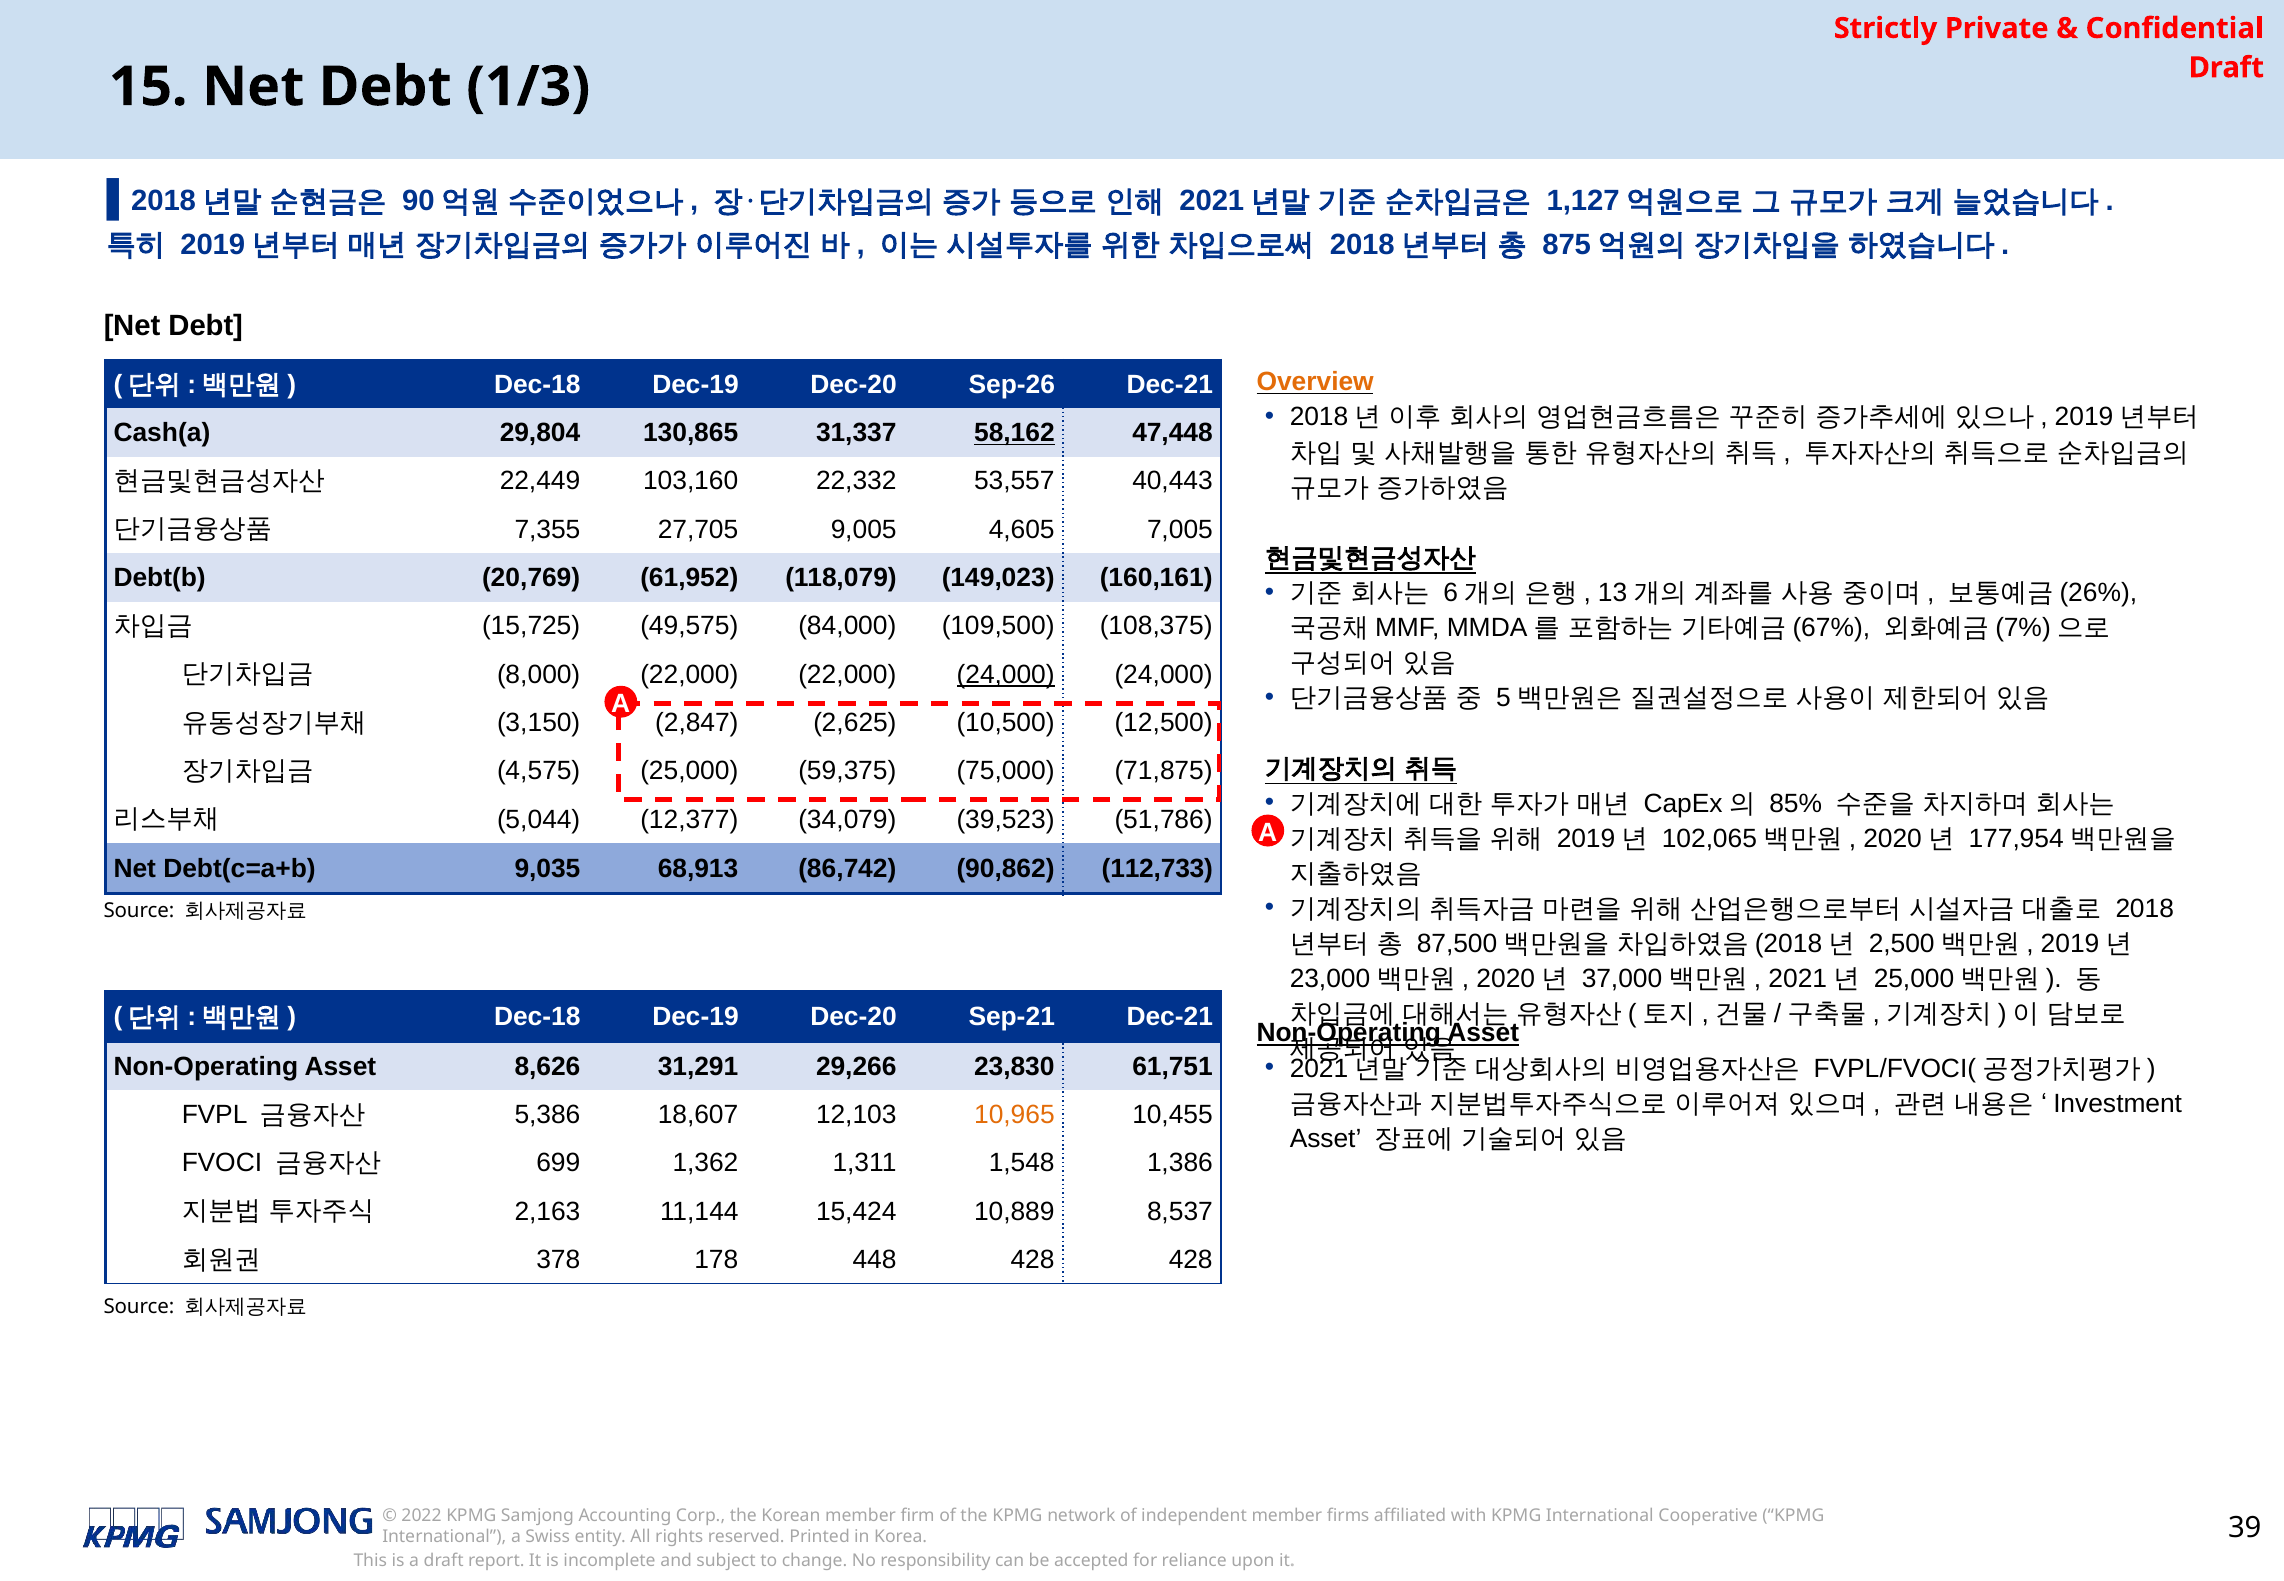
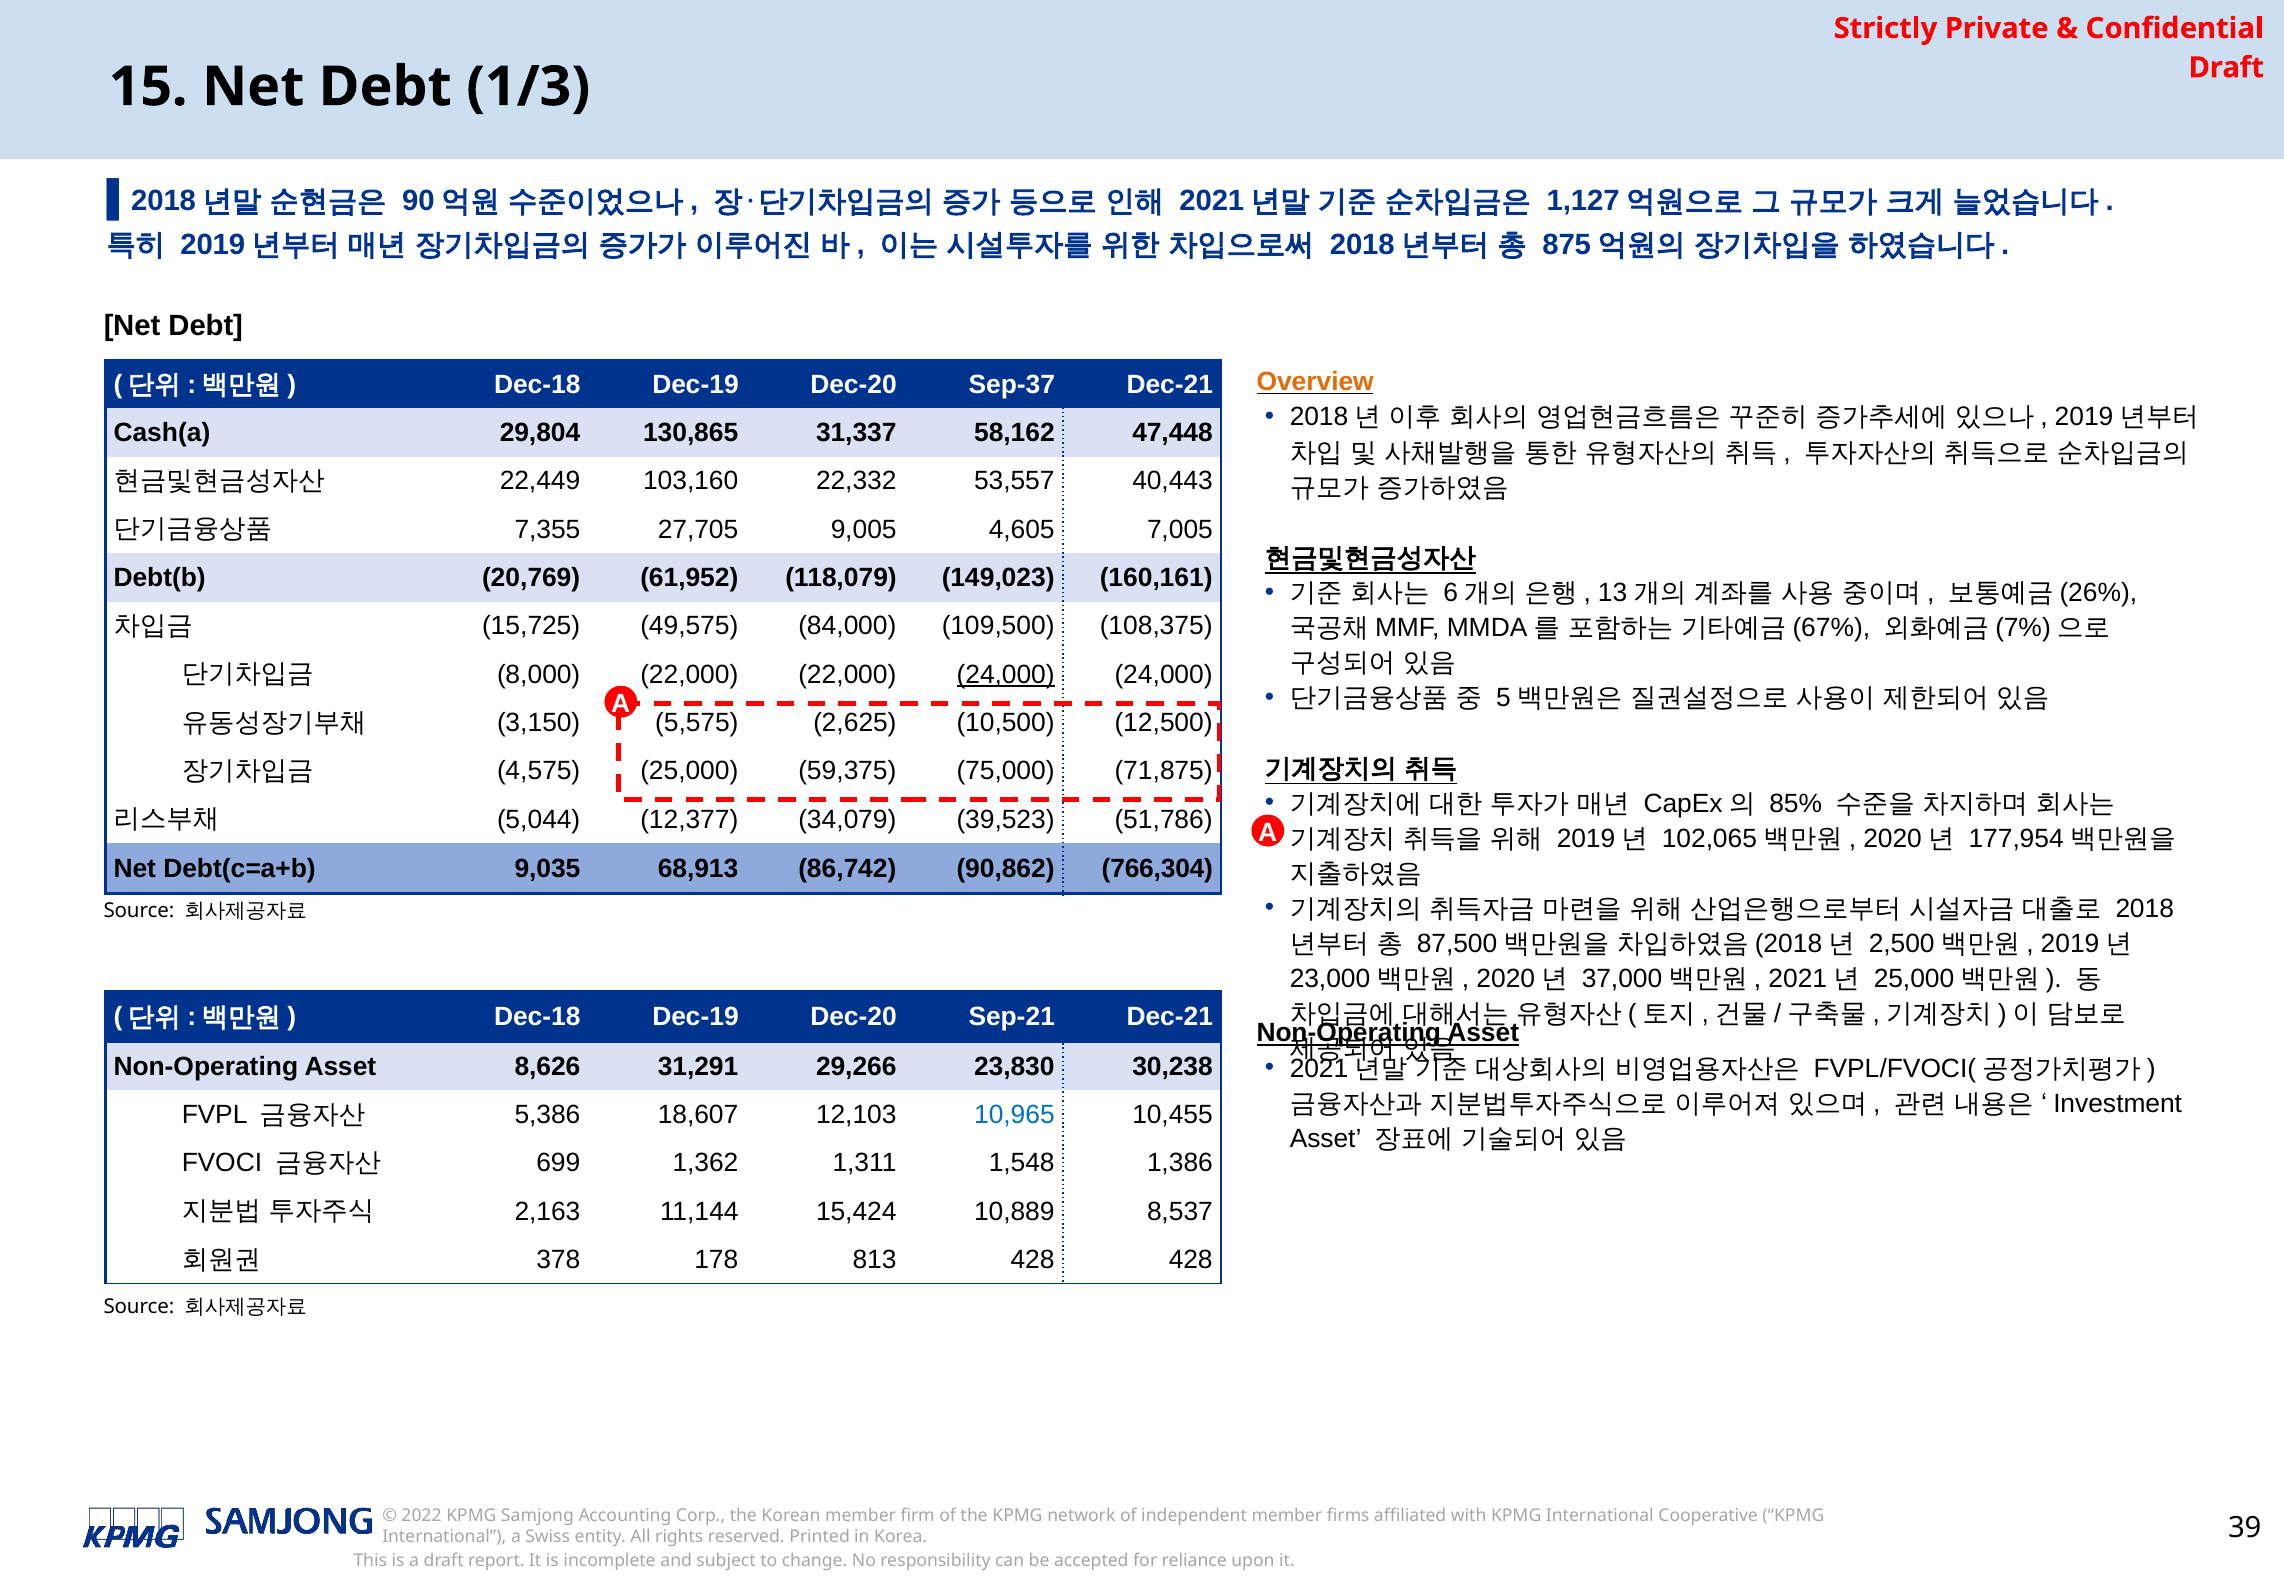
Sep-26: Sep-26 -> Sep-37
58,162 underline: present -> none
2,847: 2,847 -> 5,575
112,733: 112,733 -> 766,304
61,751: 61,751 -> 30,238
10,965 colour: orange -> blue
448: 448 -> 813
